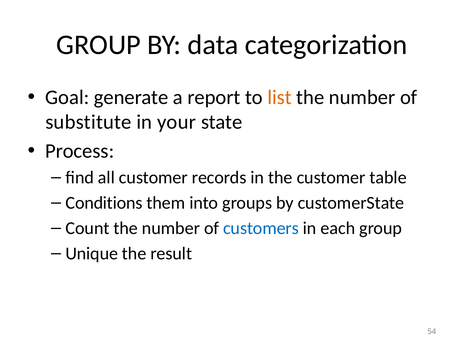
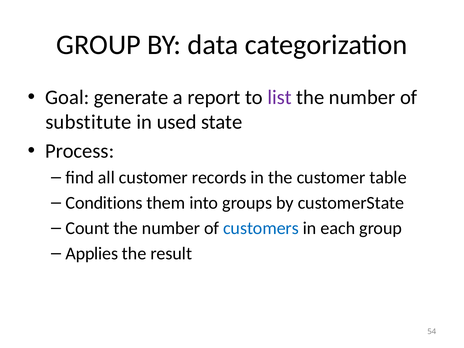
list colour: orange -> purple
your: your -> used
Unique: Unique -> Applies
